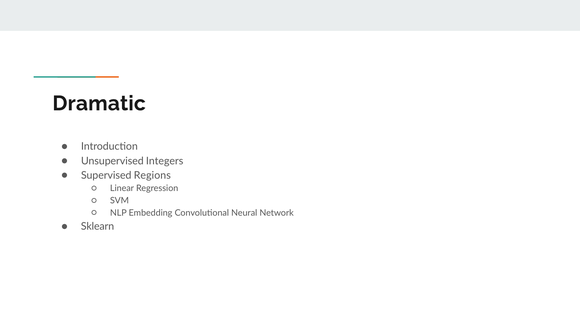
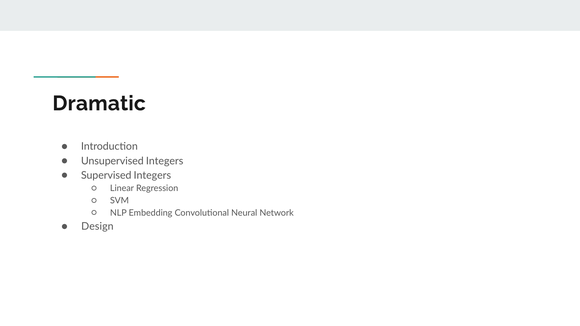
Supervised Regions: Regions -> Integers
Sklearn: Sklearn -> Design
